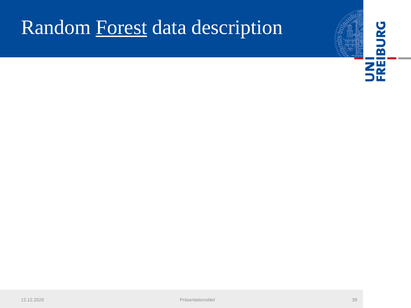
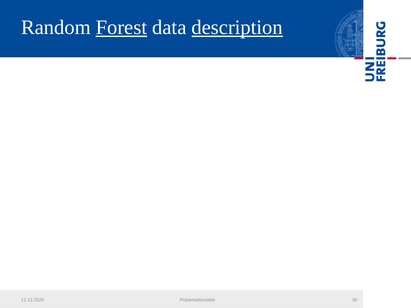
description underline: none -> present
